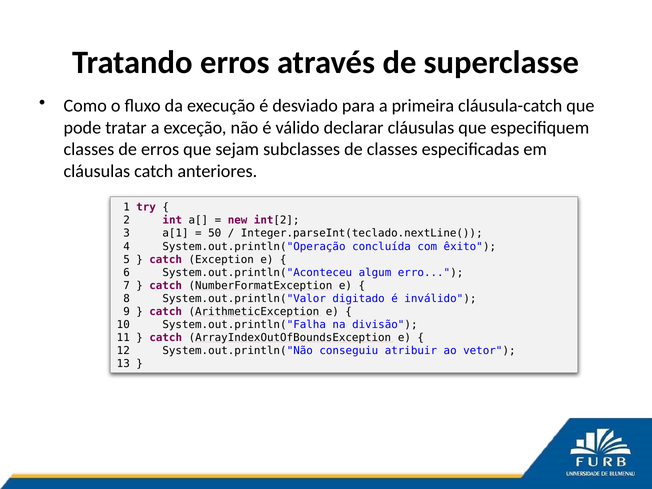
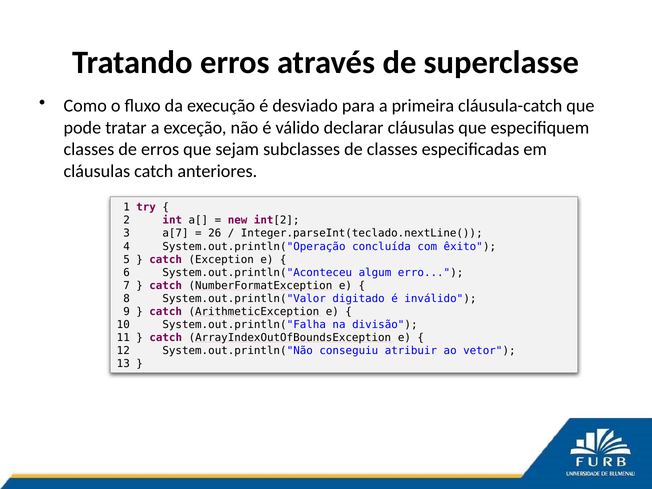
a[1: a[1 -> a[7
50: 50 -> 26
